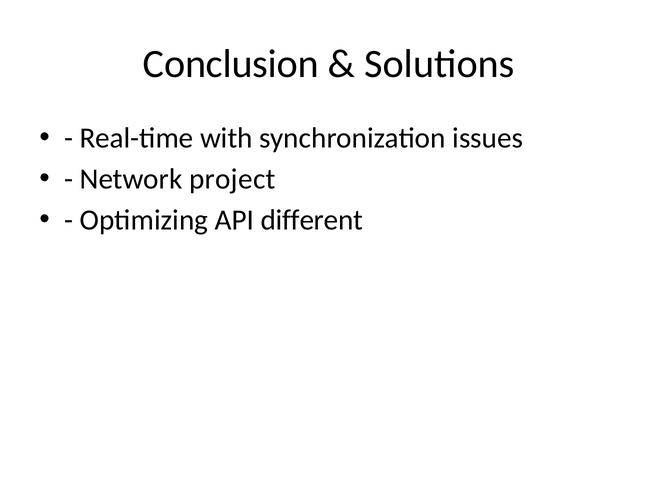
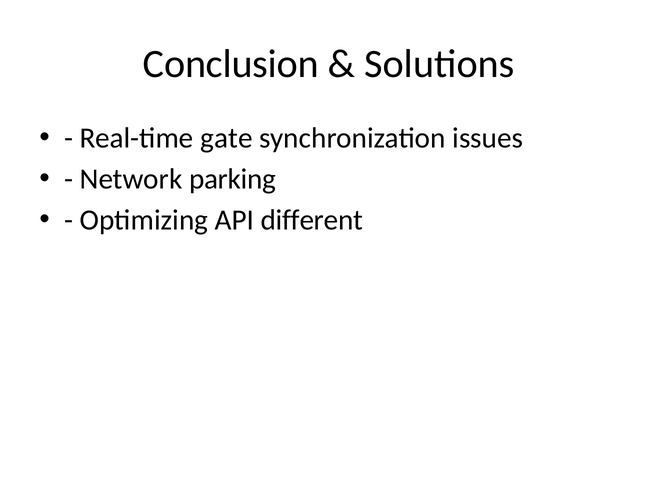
with: with -> gate
project: project -> parking
